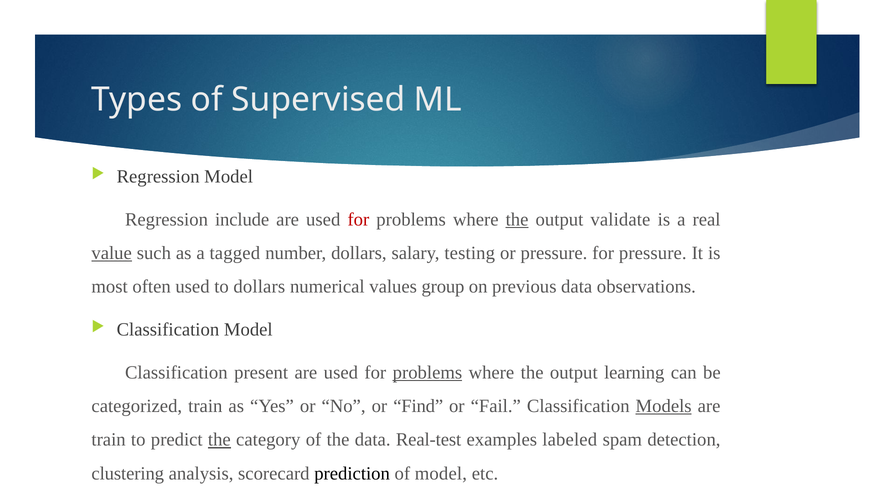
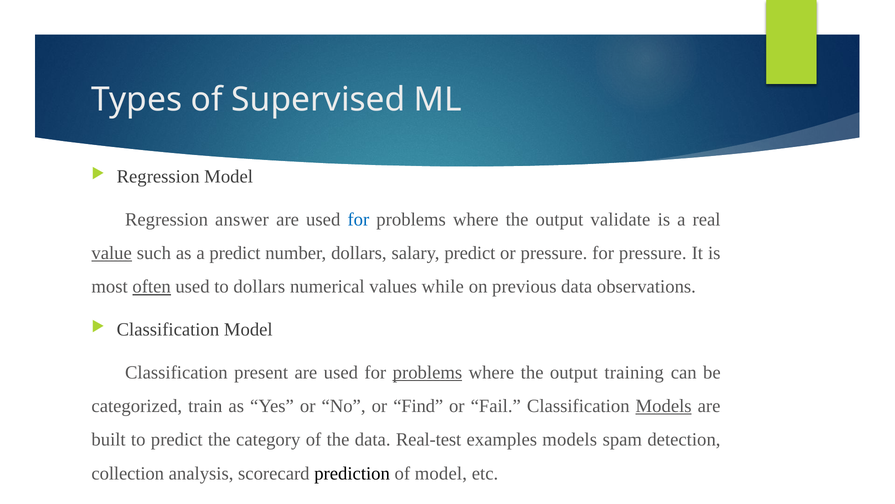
include: include -> answer
for at (358, 219) colour: red -> blue
the at (517, 219) underline: present -> none
a tagged: tagged -> predict
salary testing: testing -> predict
often underline: none -> present
group: group -> while
learning: learning -> training
train at (109, 439): train -> built
the at (219, 439) underline: present -> none
examples labeled: labeled -> models
clustering: clustering -> collection
